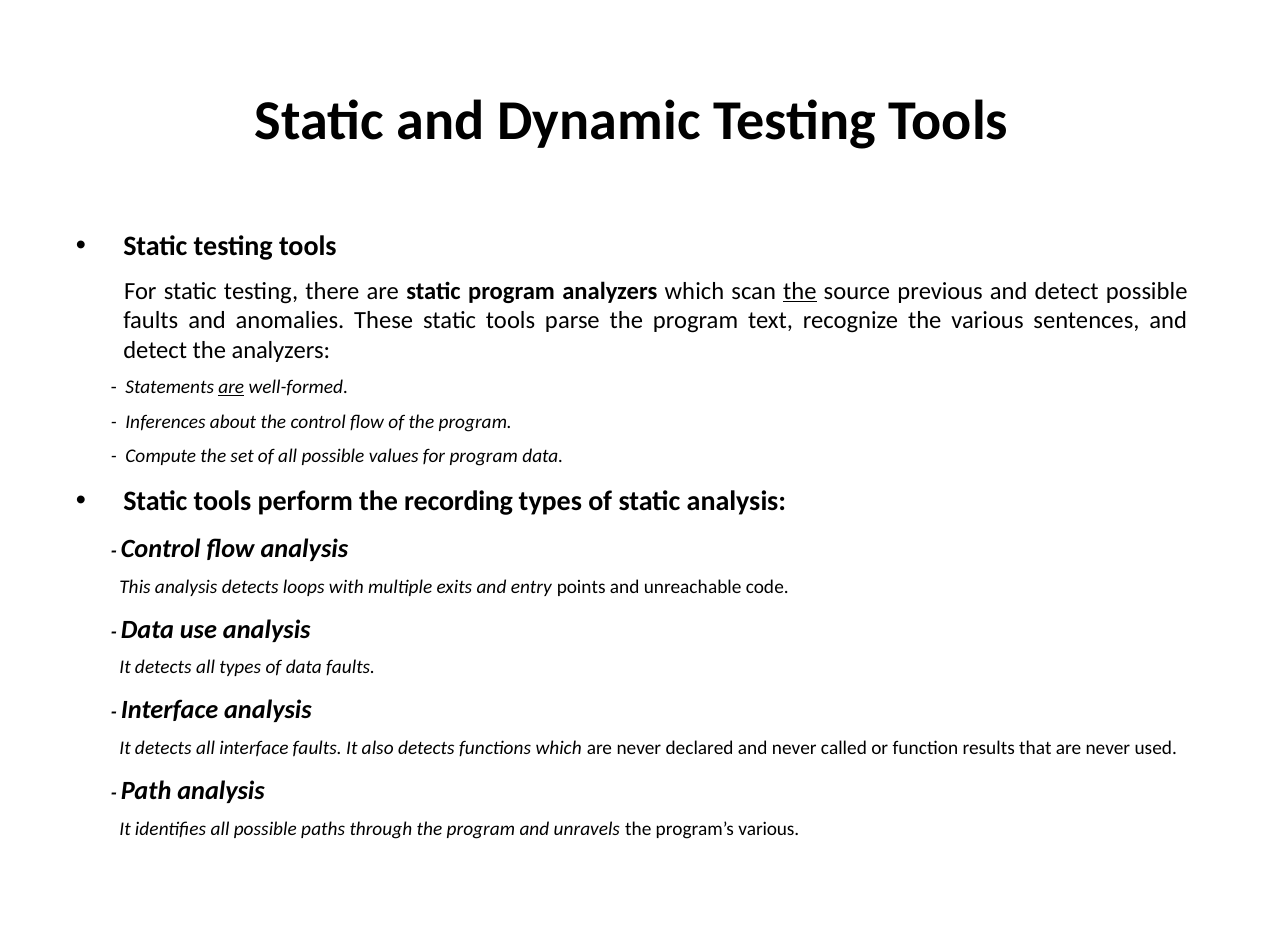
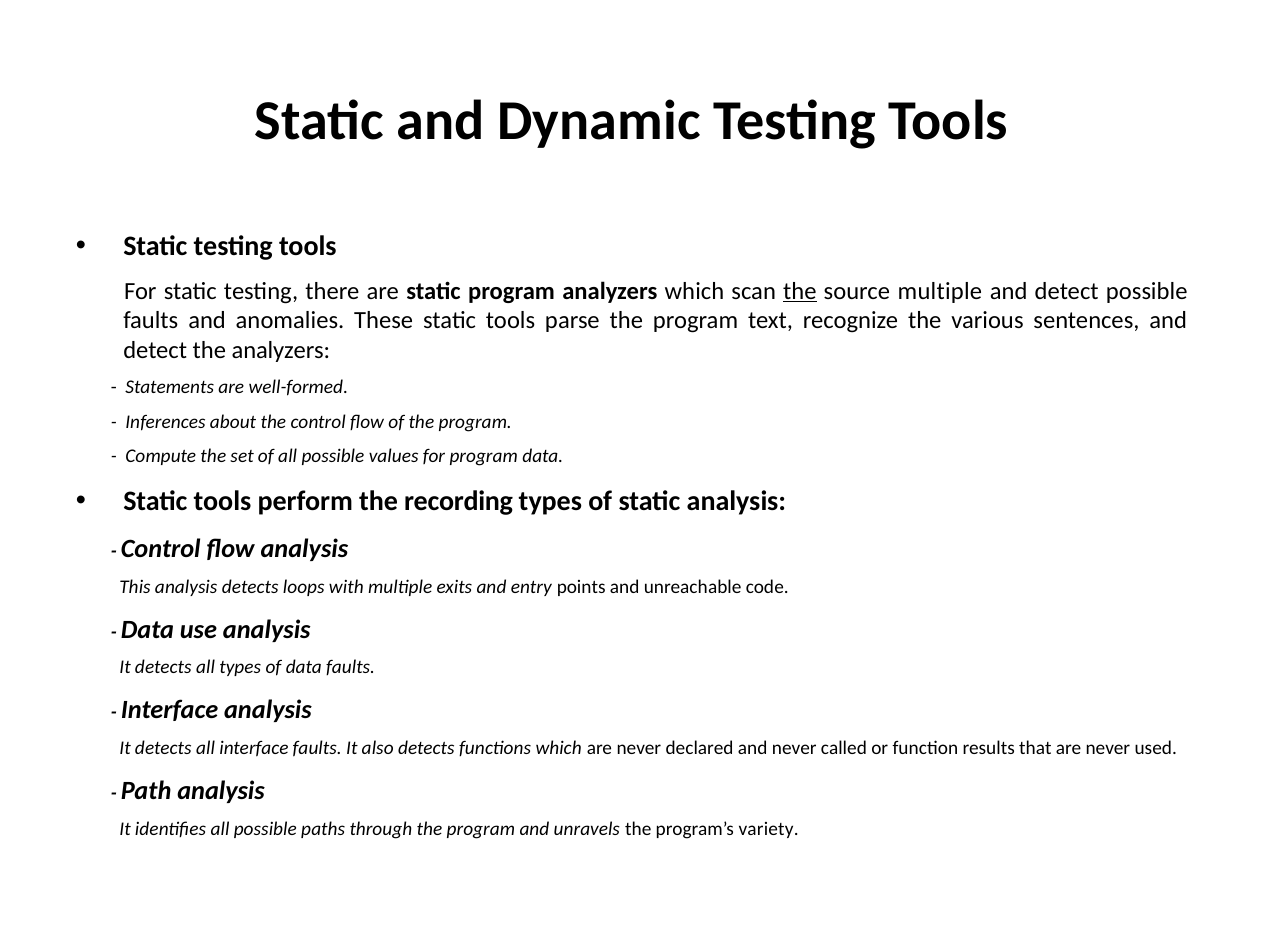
source previous: previous -> multiple
are at (231, 387) underline: present -> none
program’s various: various -> variety
